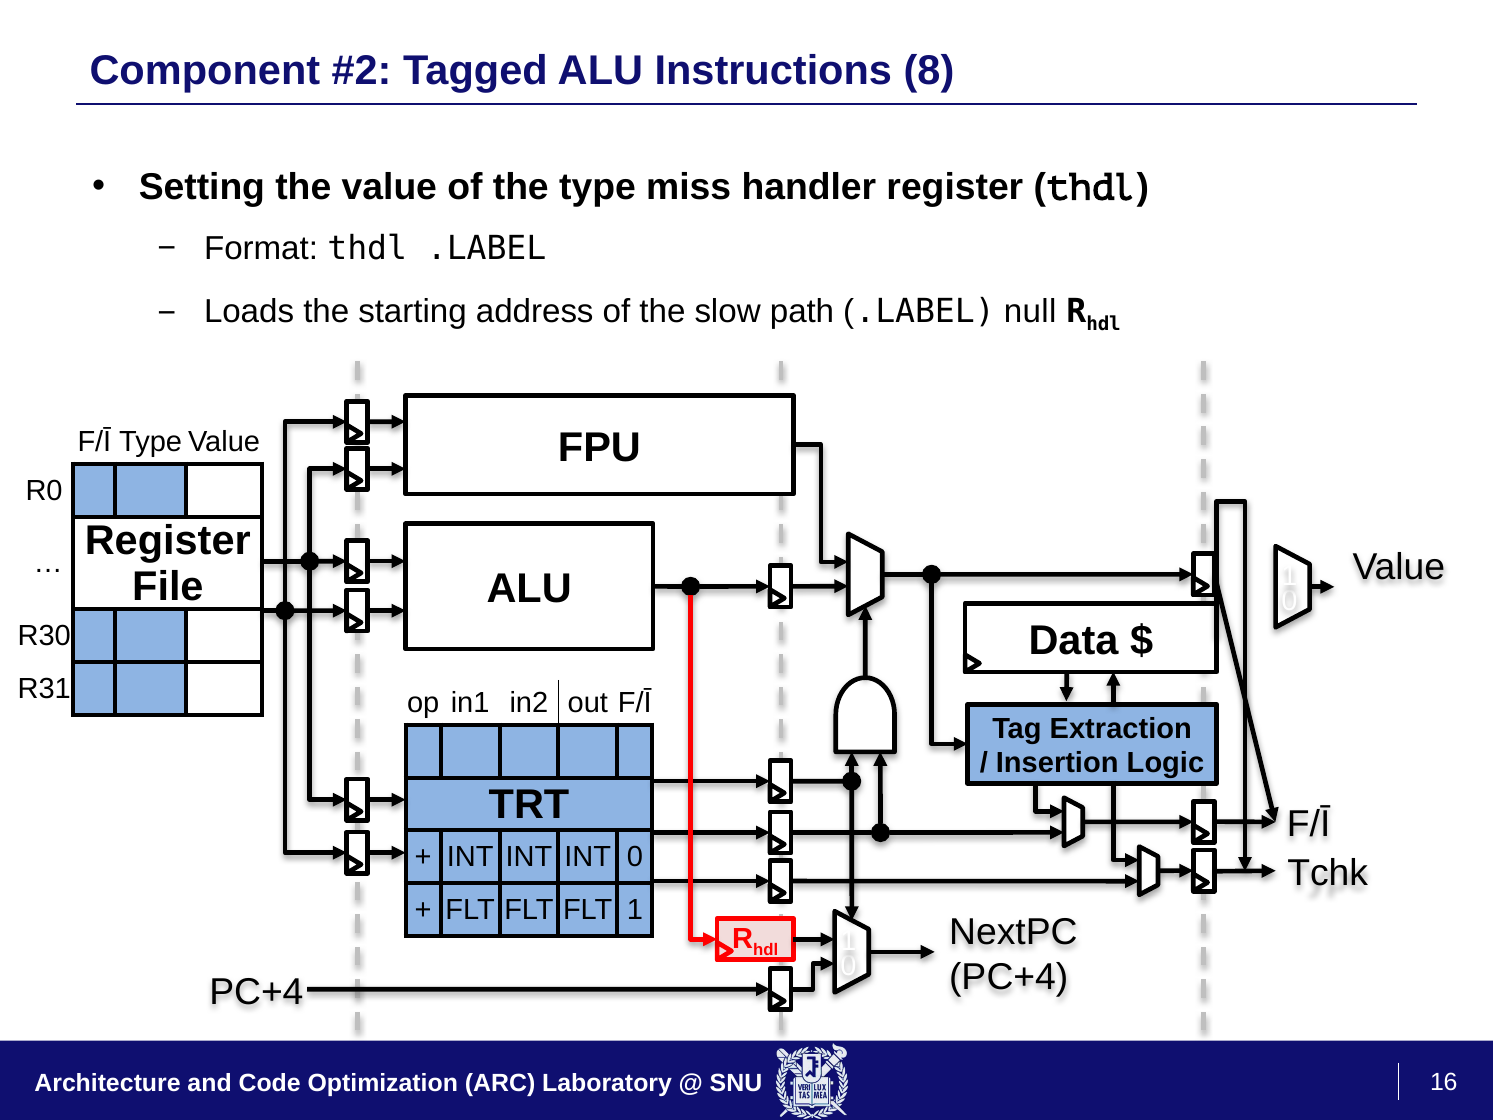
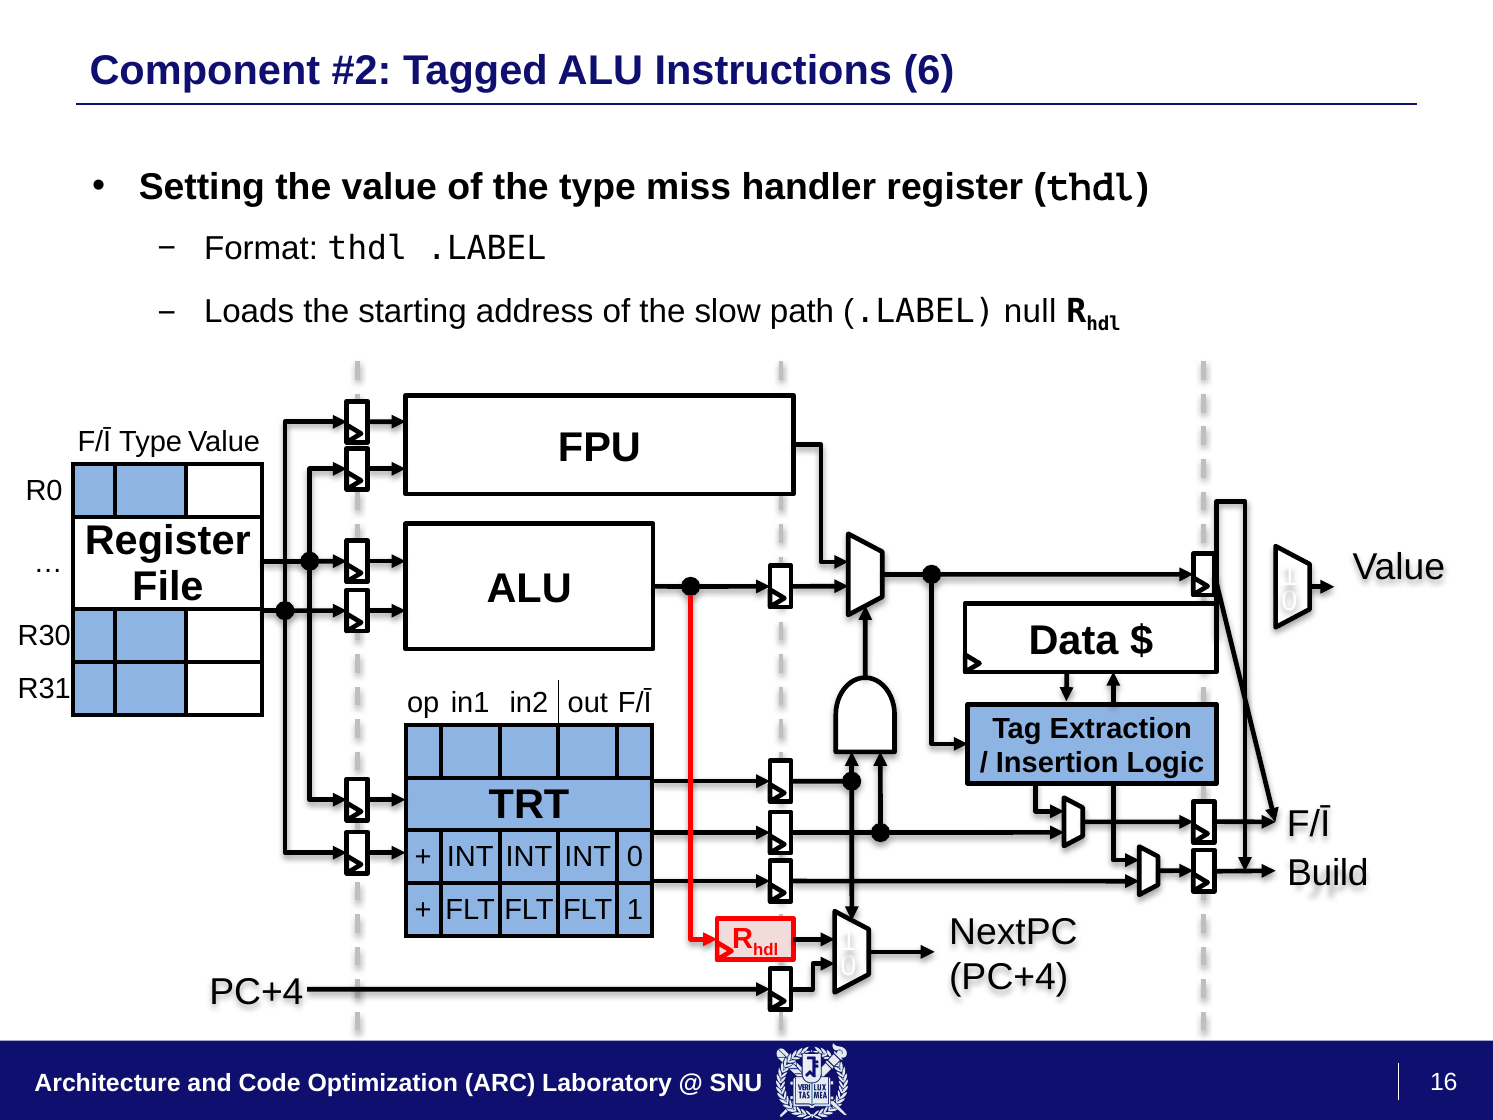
8: 8 -> 6
Tchk: Tchk -> Build
